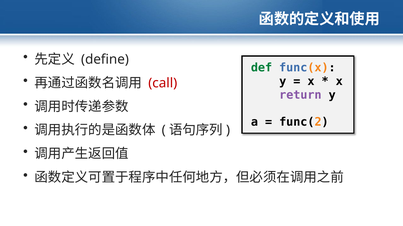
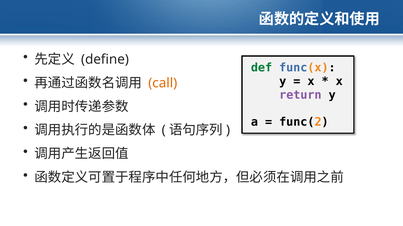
call colour: red -> orange
